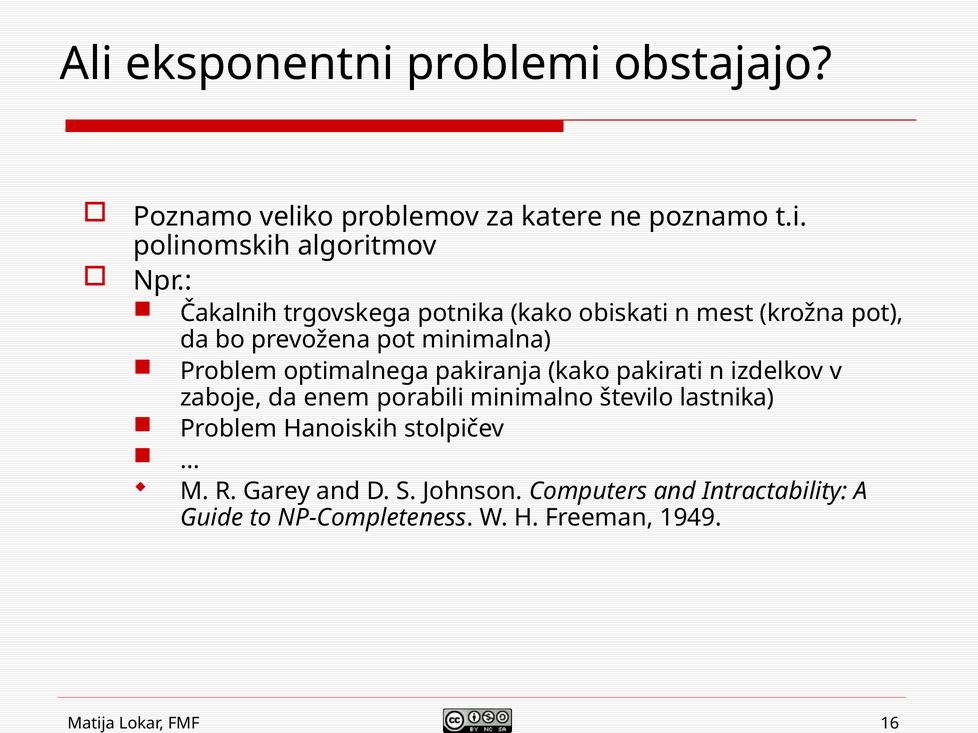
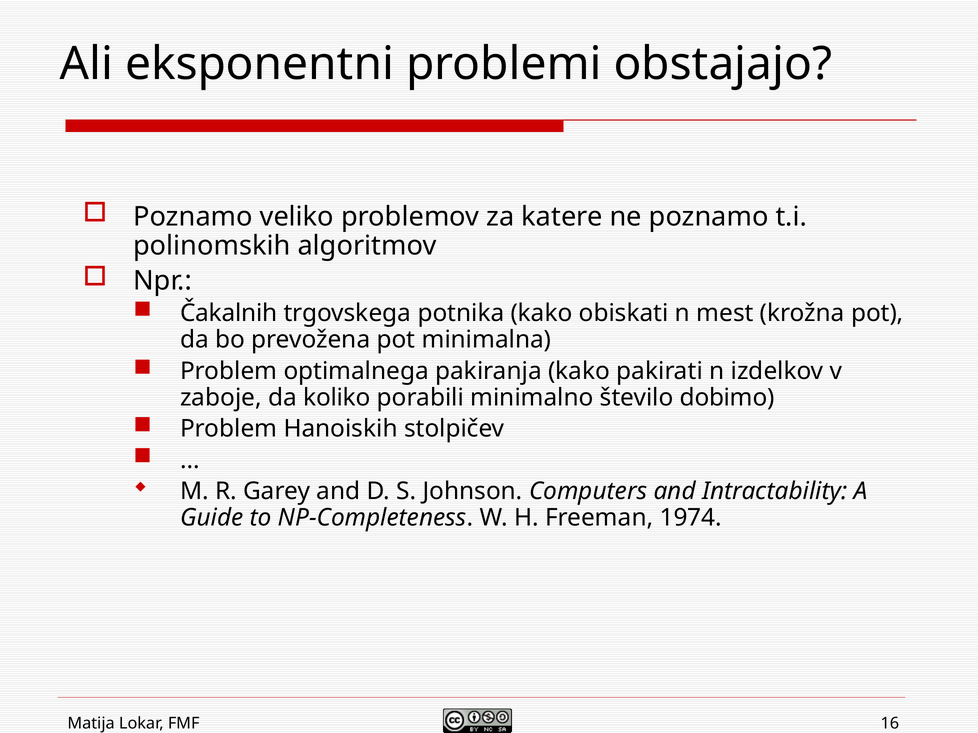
enem: enem -> koliko
lastnika: lastnika -> dobimo
1949: 1949 -> 1974
